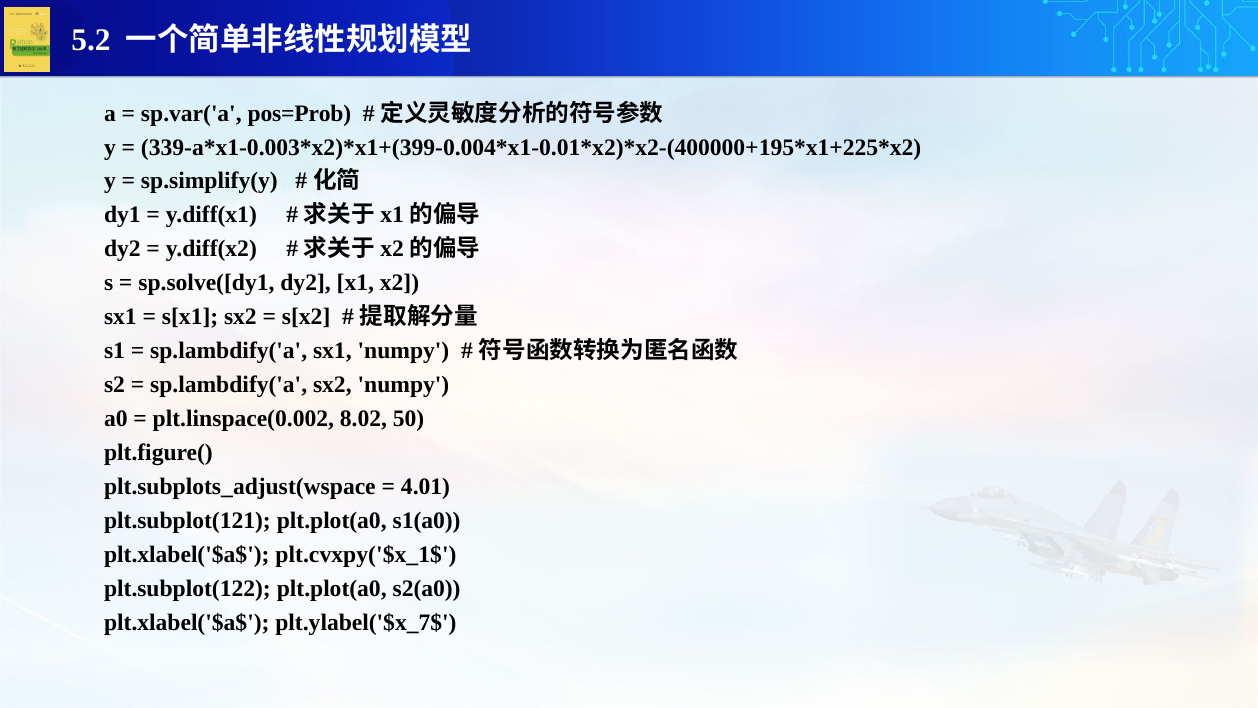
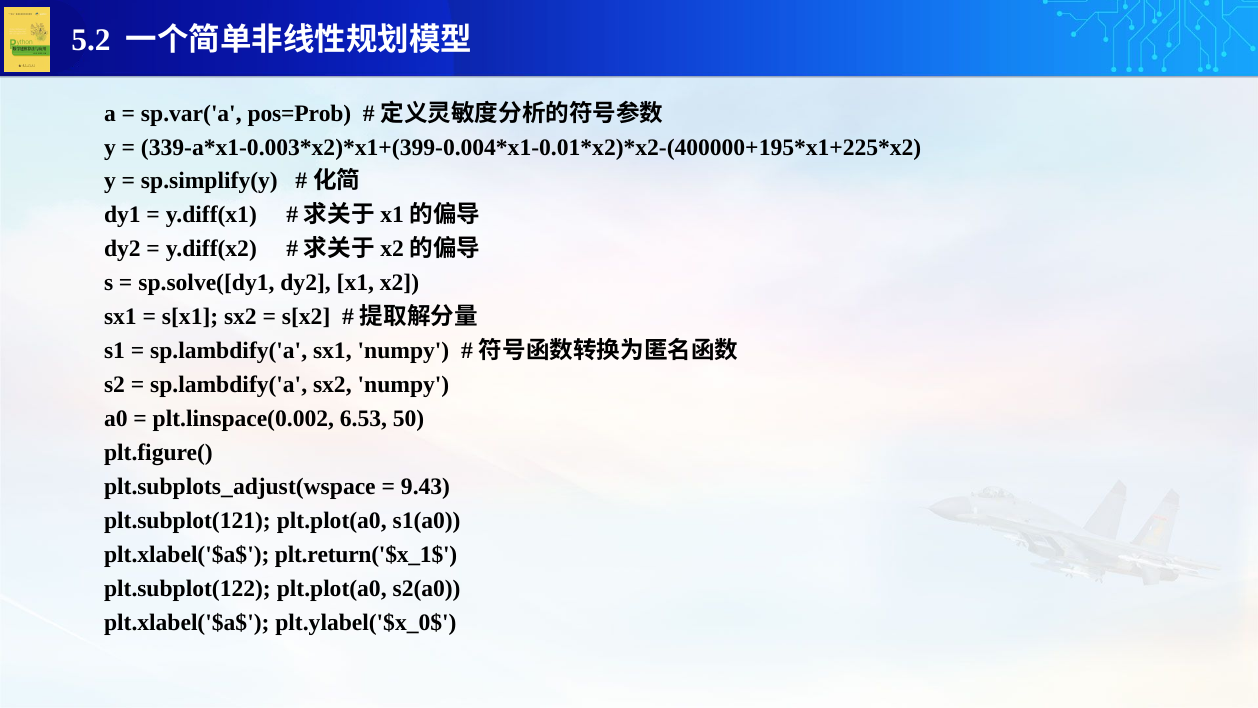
8.02: 8.02 -> 6.53
4.01: 4.01 -> 9.43
plt.cvxpy('$x_1$: plt.cvxpy('$x_1$ -> plt.return('$x_1$
plt.ylabel('$x_7$: plt.ylabel('$x_7$ -> plt.ylabel('$x_0$
